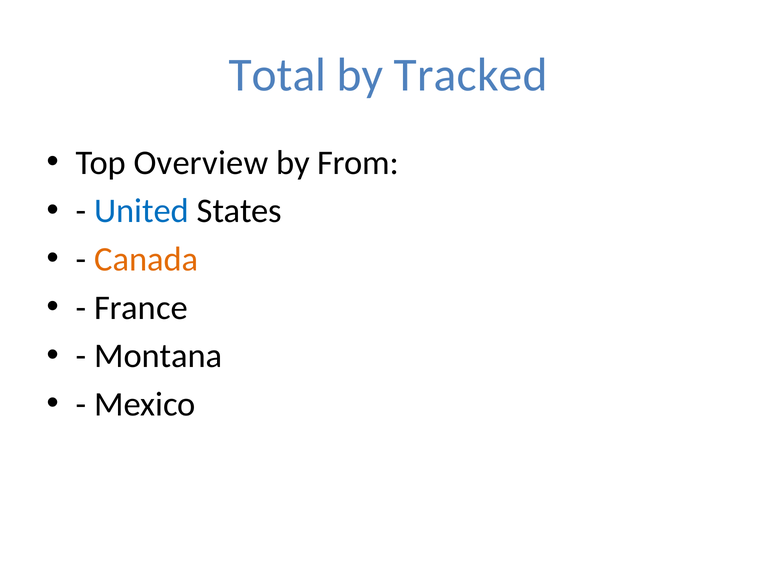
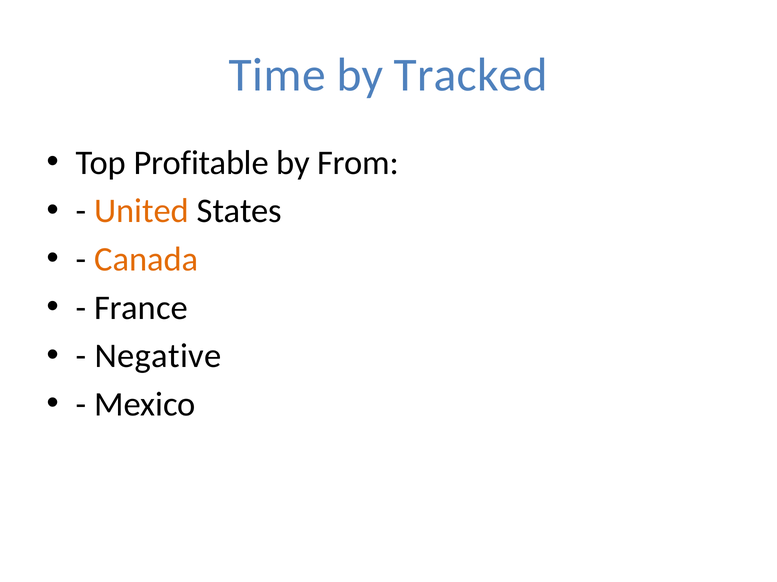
Total: Total -> Time
Overview: Overview -> Profitable
United colour: blue -> orange
Montana: Montana -> Negative
